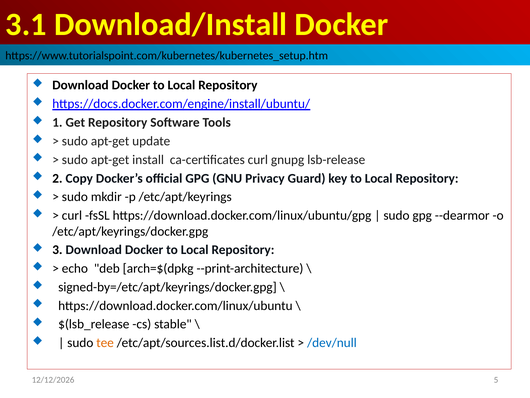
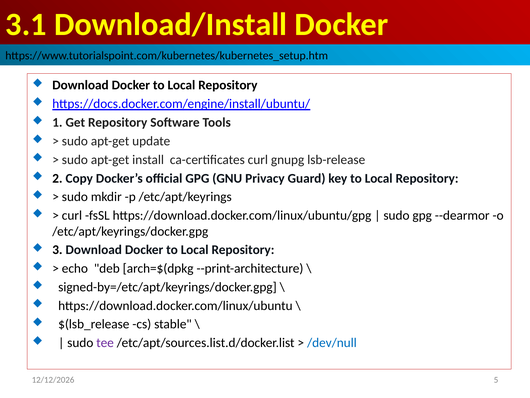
tee colour: orange -> purple
